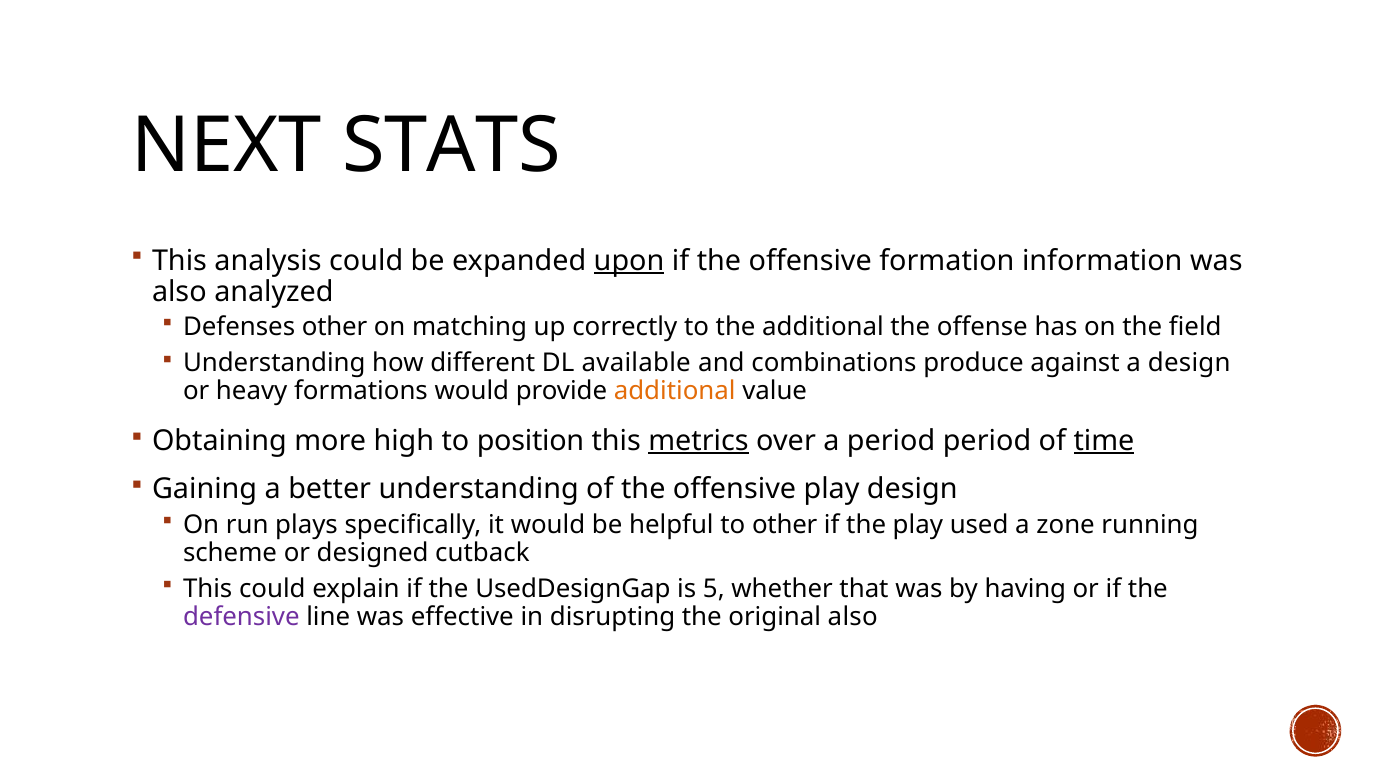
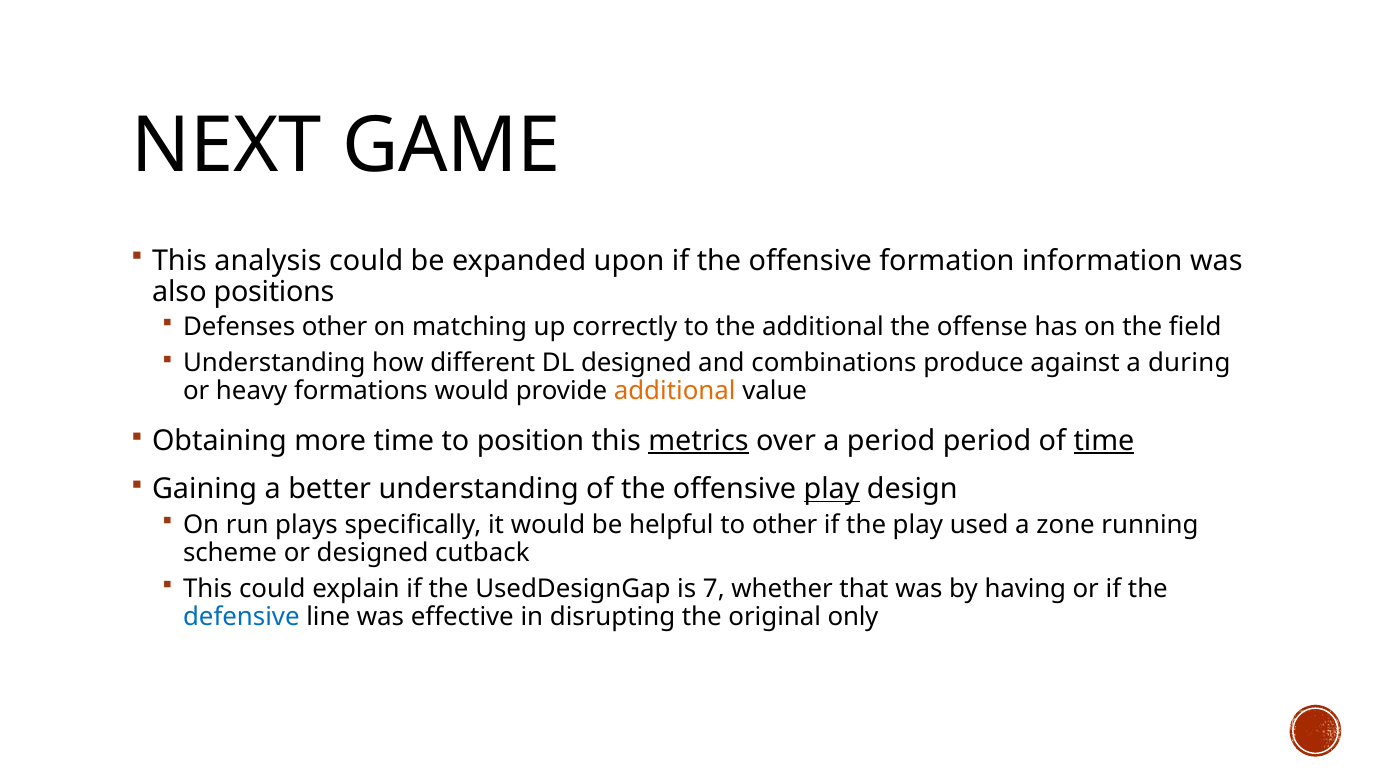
STATS: STATS -> GAME
upon underline: present -> none
analyzed: analyzed -> positions
DL available: available -> designed
a design: design -> during
more high: high -> time
play at (832, 489) underline: none -> present
5: 5 -> 7
defensive colour: purple -> blue
original also: also -> only
